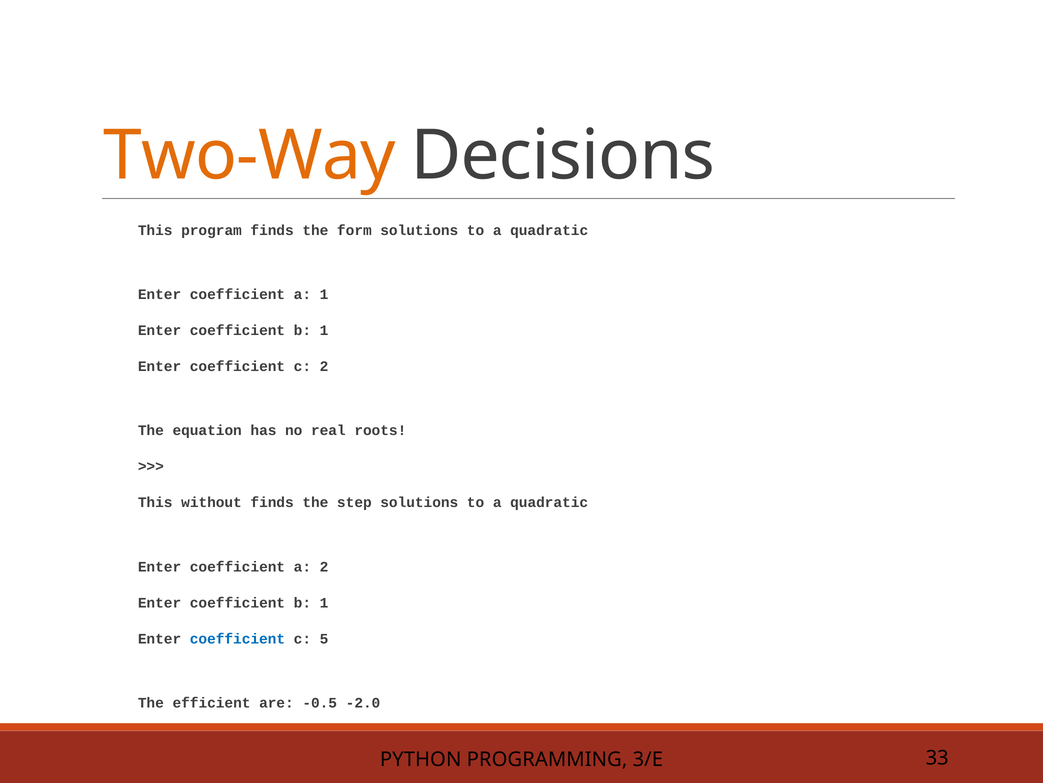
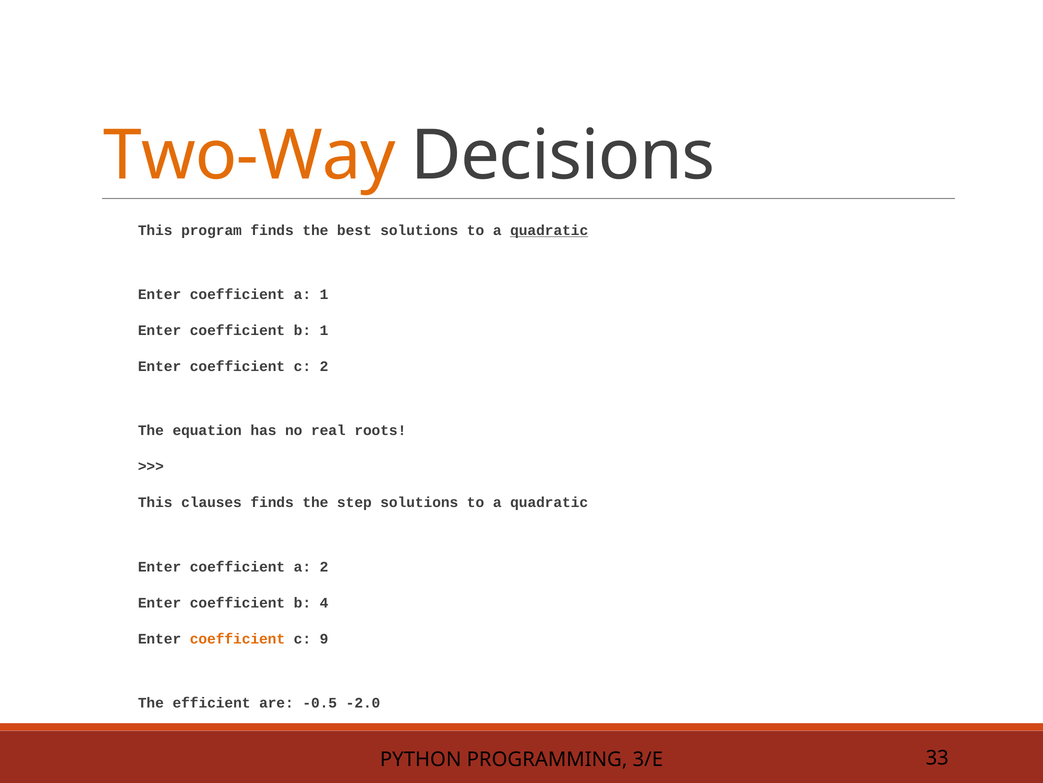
form: form -> best
quadratic at (549, 230) underline: none -> present
without: without -> clauses
1 at (324, 602): 1 -> 4
coefficient at (237, 638) colour: blue -> orange
5: 5 -> 9
